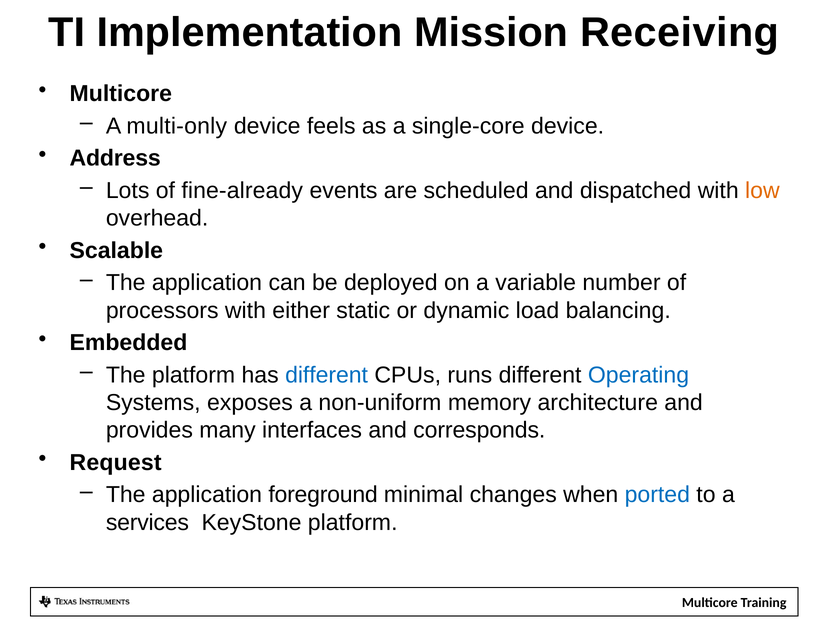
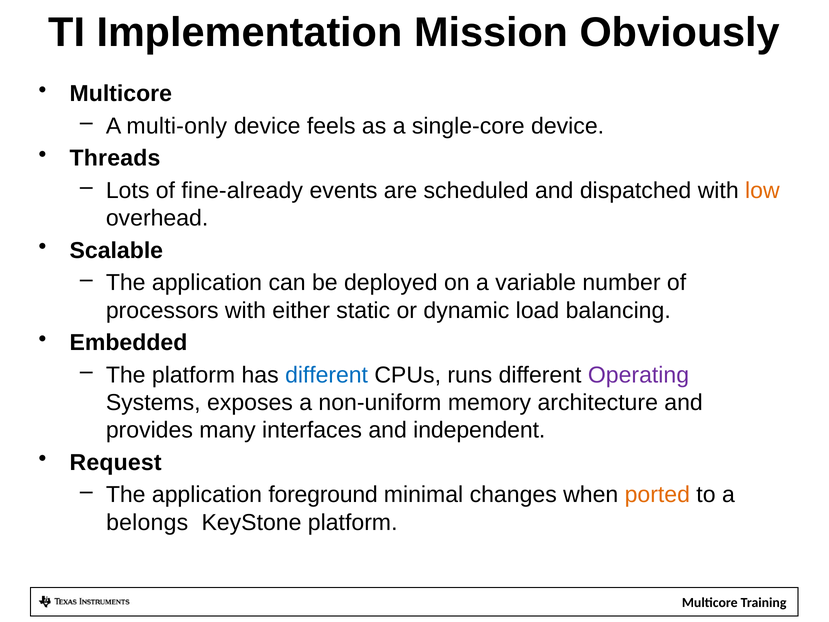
Receiving: Receiving -> Obviously
Address: Address -> Threads
Operating colour: blue -> purple
corresponds: corresponds -> independent
ported colour: blue -> orange
services: services -> belongs
